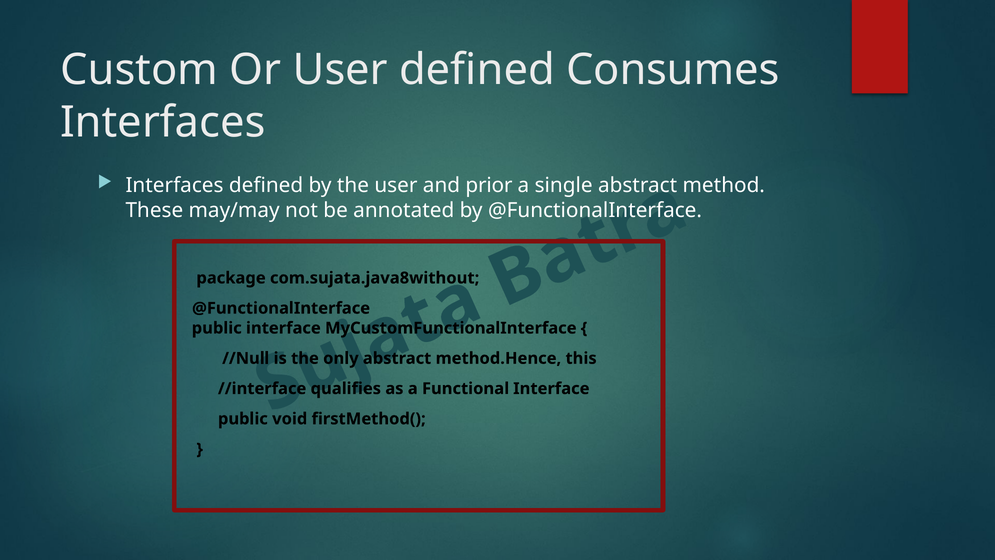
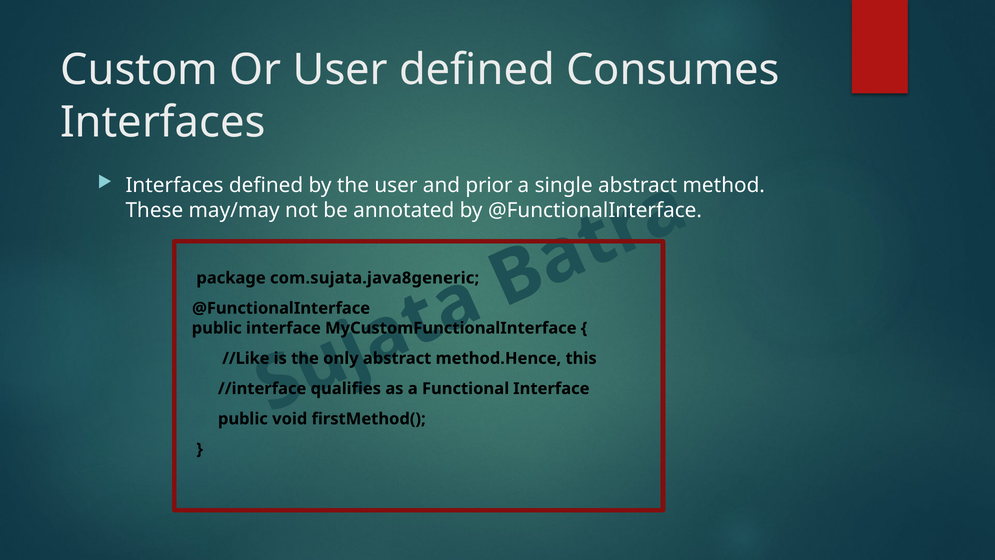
com.sujata.java8without: com.sujata.java8without -> com.sujata.java8generic
//Null: //Null -> //Like
